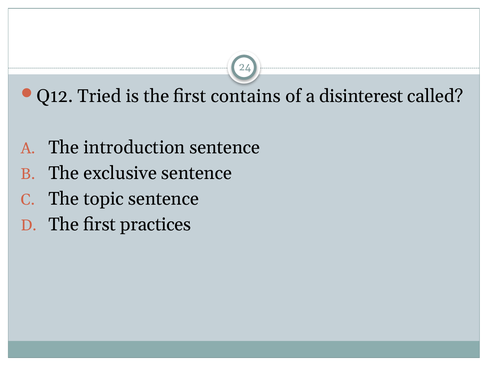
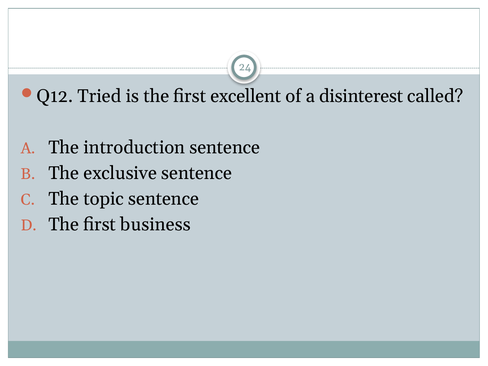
contains: contains -> excellent
practices: practices -> business
